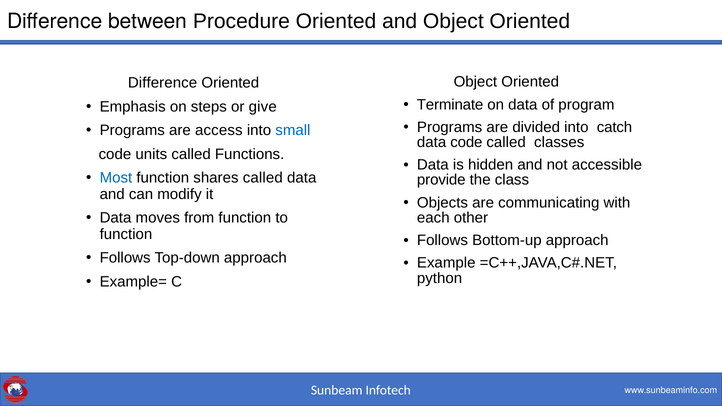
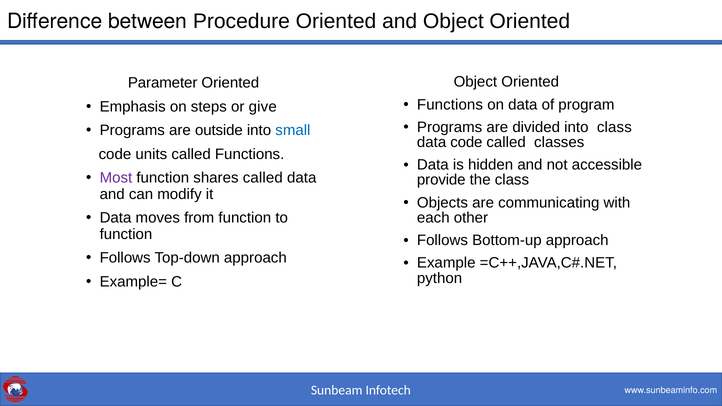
Difference at (163, 83): Difference -> Parameter
Terminate at (450, 105): Terminate -> Functions
into catch: catch -> class
access: access -> outside
Most colour: blue -> purple
